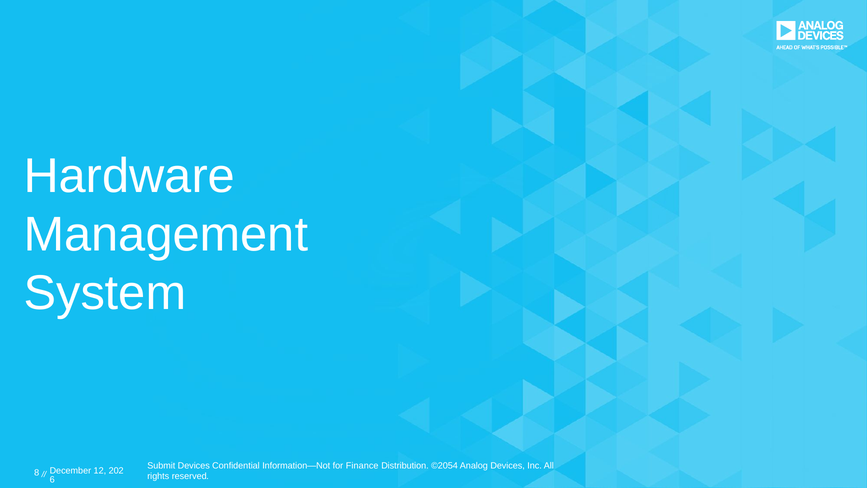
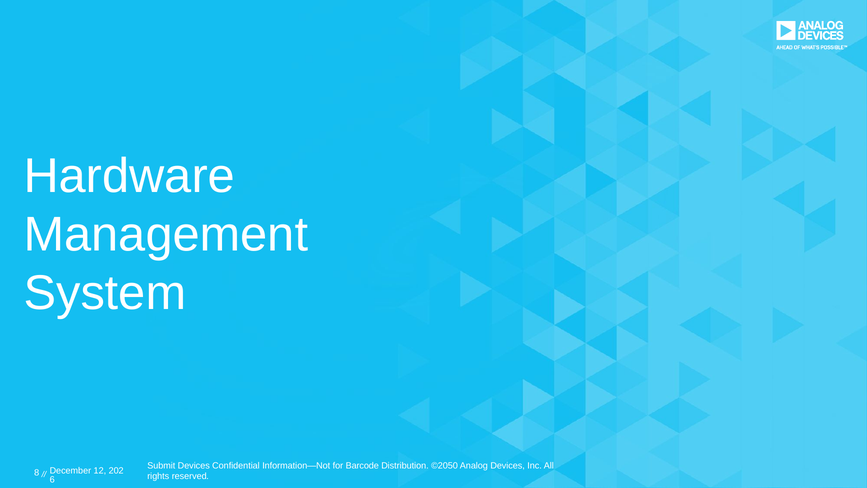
Finance: Finance -> Barcode
©2054: ©2054 -> ©2050
